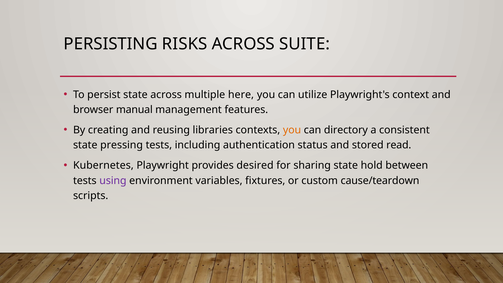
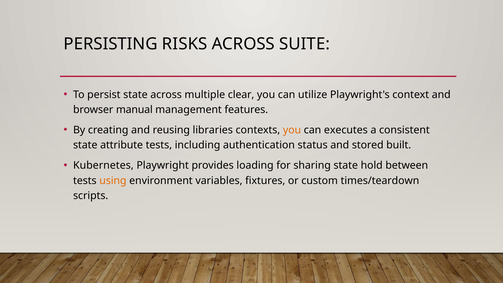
here: here -> clear
directory: directory -> executes
pressing: pressing -> attribute
read: read -> built
desired: desired -> loading
using colour: purple -> orange
cause/teardown: cause/teardown -> times/teardown
